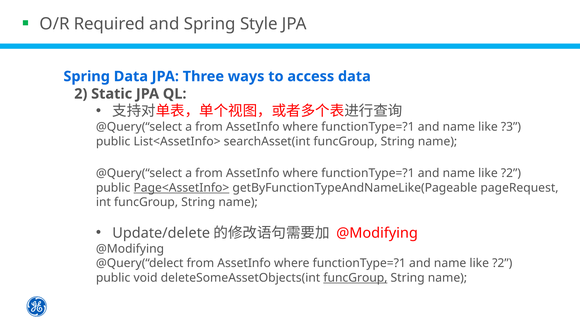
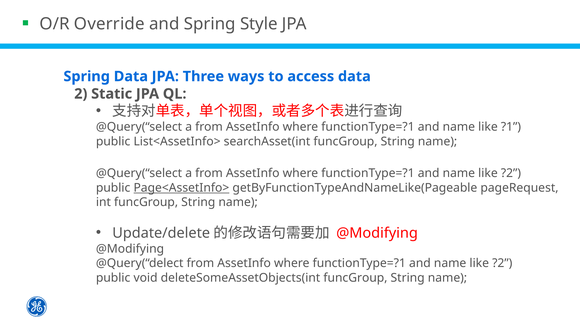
Required: Required -> Override
?3: ?3 -> ?1
funcGroup at (355, 278) underline: present -> none
